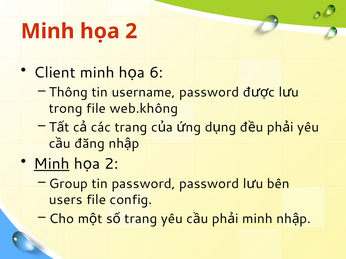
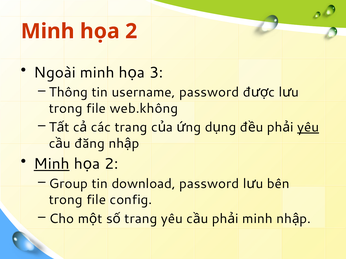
Client: Client -> Ngoài
6: 6 -> 3
yêu at (308, 127) underline: none -> present
tin password: password -> download
users at (66, 200): users -> trong
